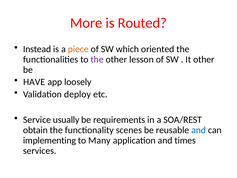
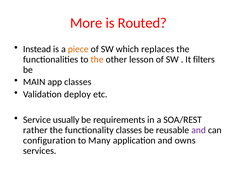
oriented: oriented -> replaces
the at (97, 59) colour: purple -> orange
It other: other -> filters
HAVE: HAVE -> MAIN
app loosely: loosely -> classes
obtain: obtain -> rather
functionality scenes: scenes -> classes
and at (199, 130) colour: blue -> purple
implementing: implementing -> configuration
times: times -> owns
